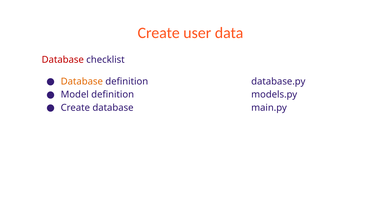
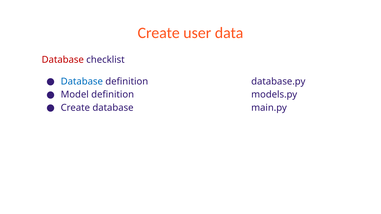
Database at (82, 82) colour: orange -> blue
